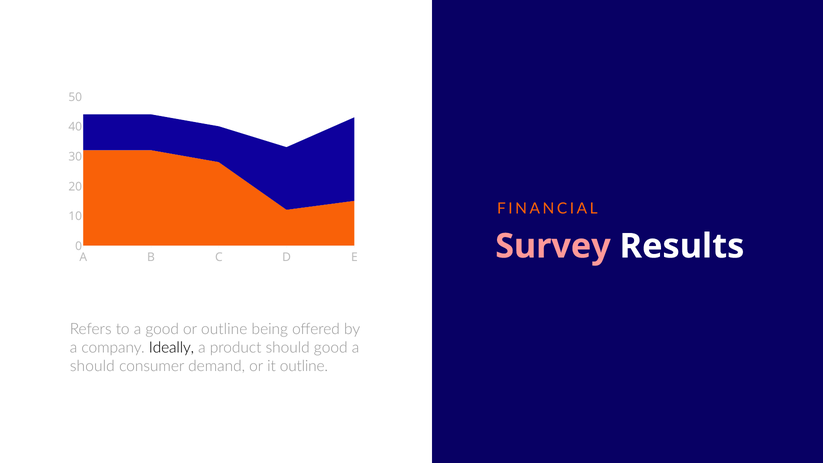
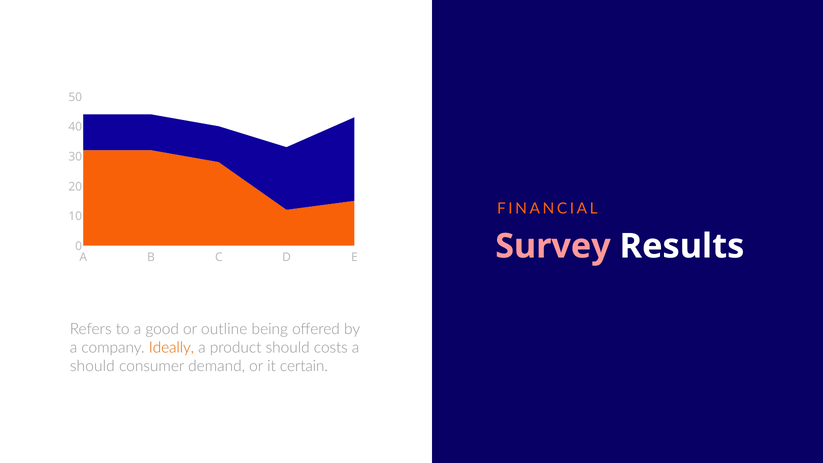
Ideally colour: black -> orange
should good: good -> costs
it outline: outline -> certain
